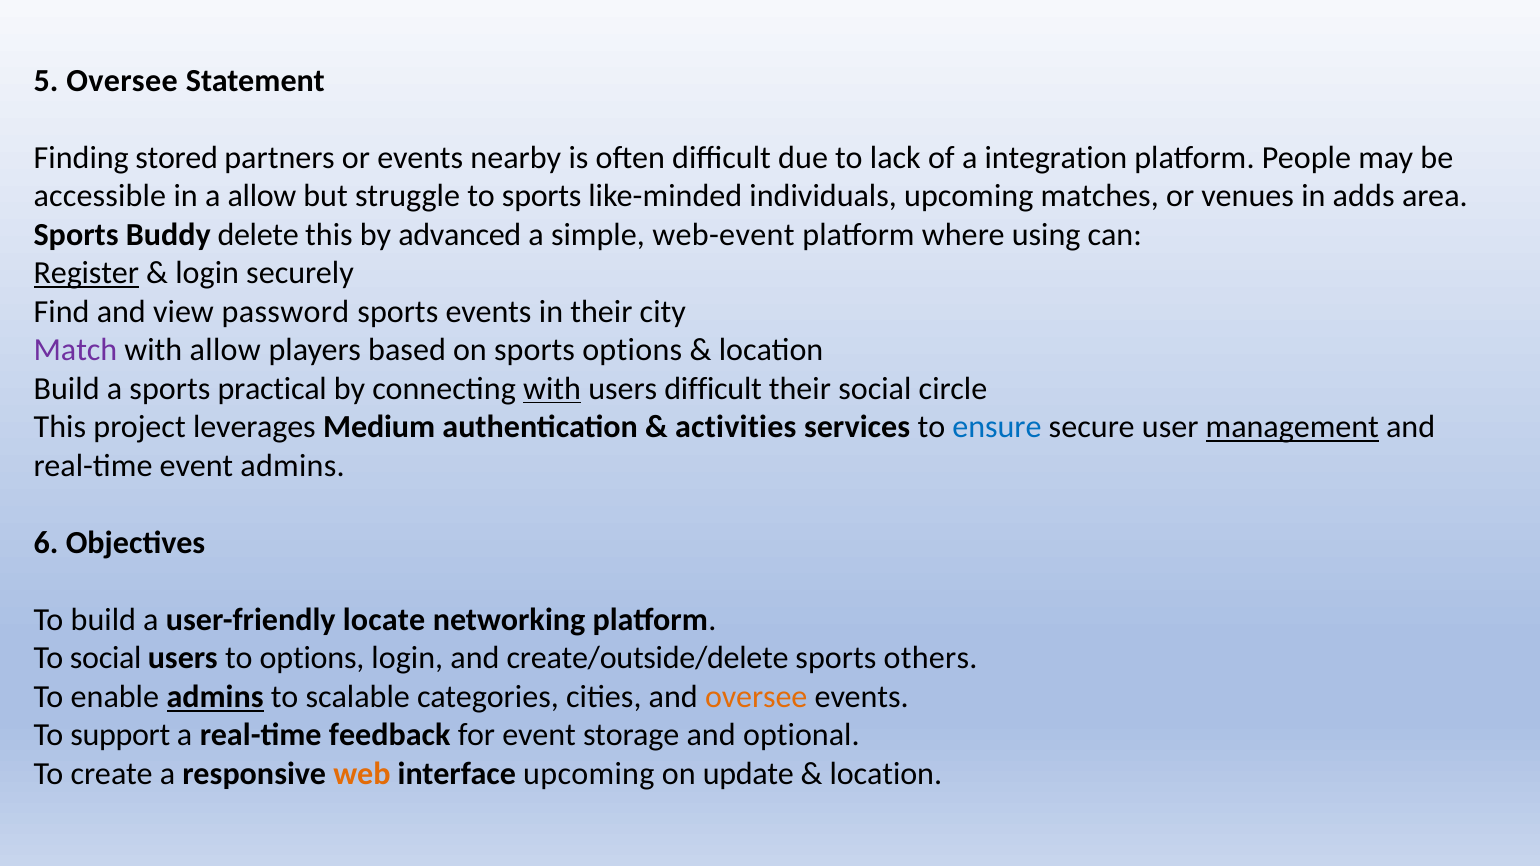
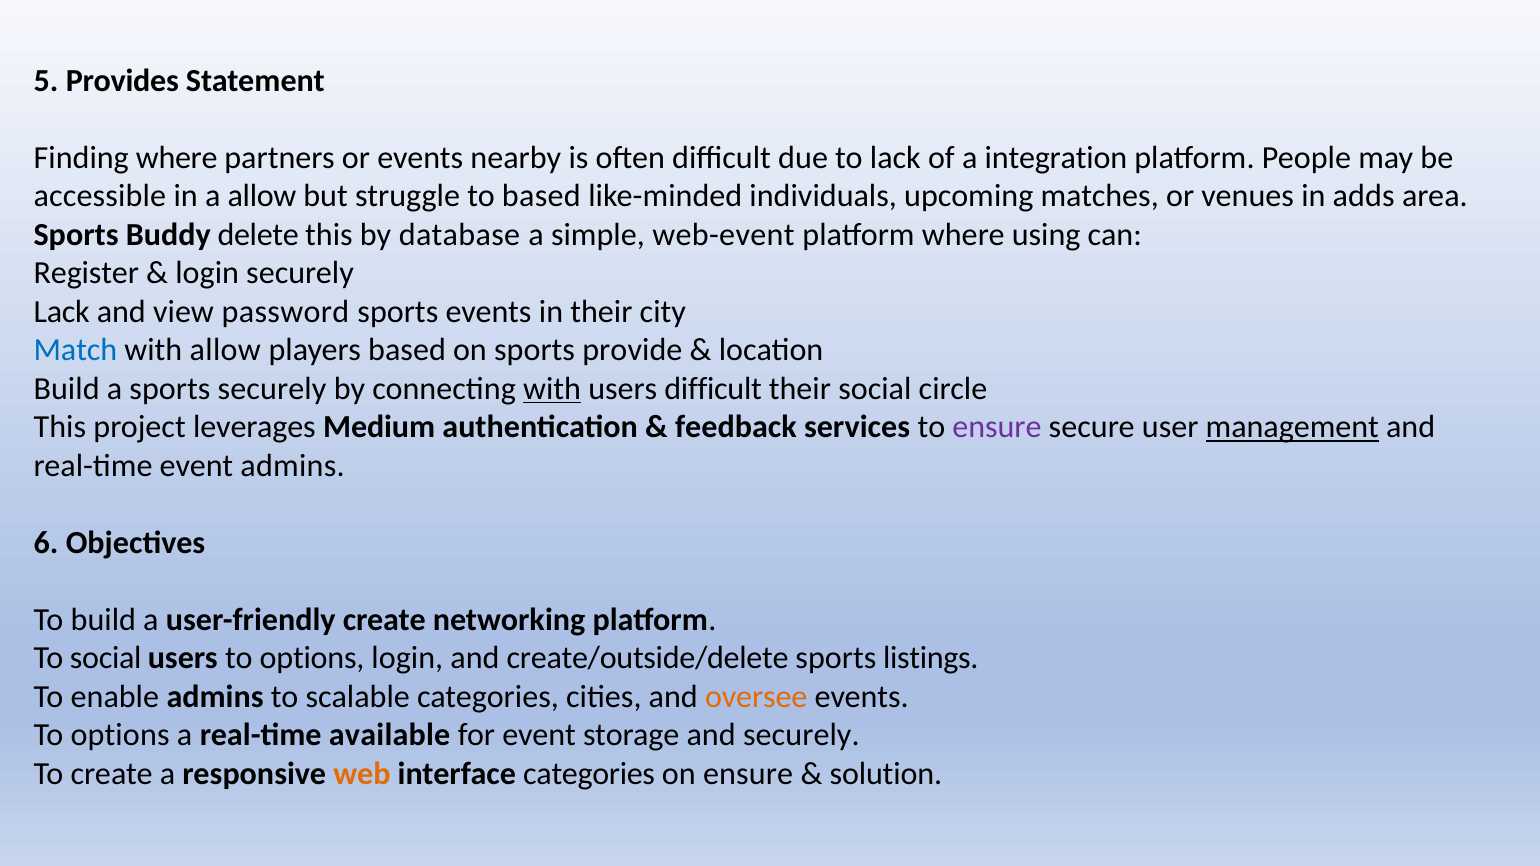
5 Oversee: Oversee -> Provides
Finding stored: stored -> where
to sports: sports -> based
advanced: advanced -> database
Register underline: present -> none
Find at (62, 312): Find -> Lack
Match colour: purple -> blue
sports options: options -> provide
sports practical: practical -> securely
activities: activities -> feedback
ensure at (997, 427) colour: blue -> purple
user-friendly locate: locate -> create
others: others -> listings
admins at (215, 697) underline: present -> none
support at (120, 735): support -> options
feedback: feedback -> available
and optional: optional -> securely
interface upcoming: upcoming -> categories
on update: update -> ensure
location at (886, 774): location -> solution
